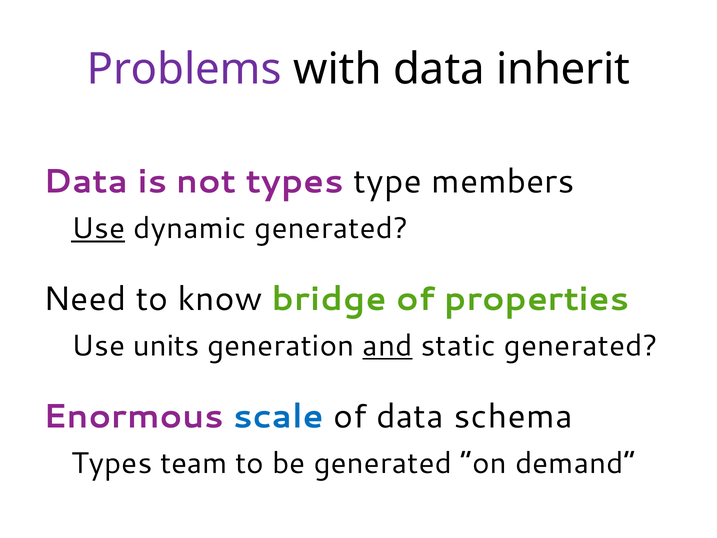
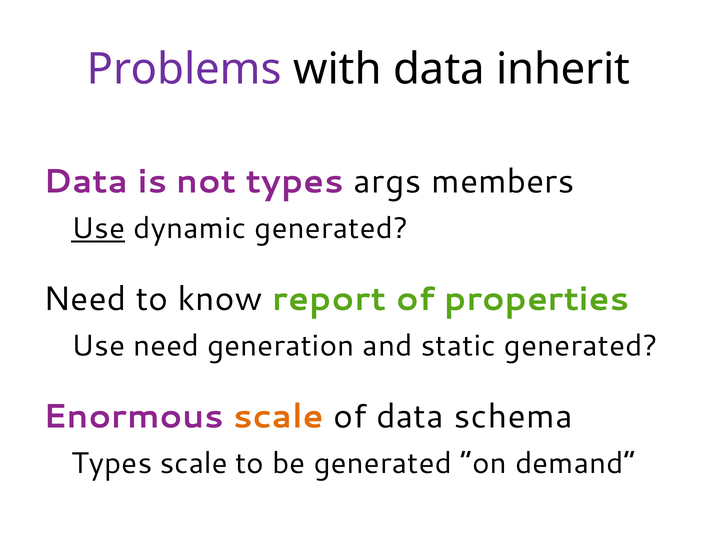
type: type -> args
bridge: bridge -> report
Use units: units -> need
and underline: present -> none
scale at (279, 416) colour: blue -> orange
Types team: team -> scale
